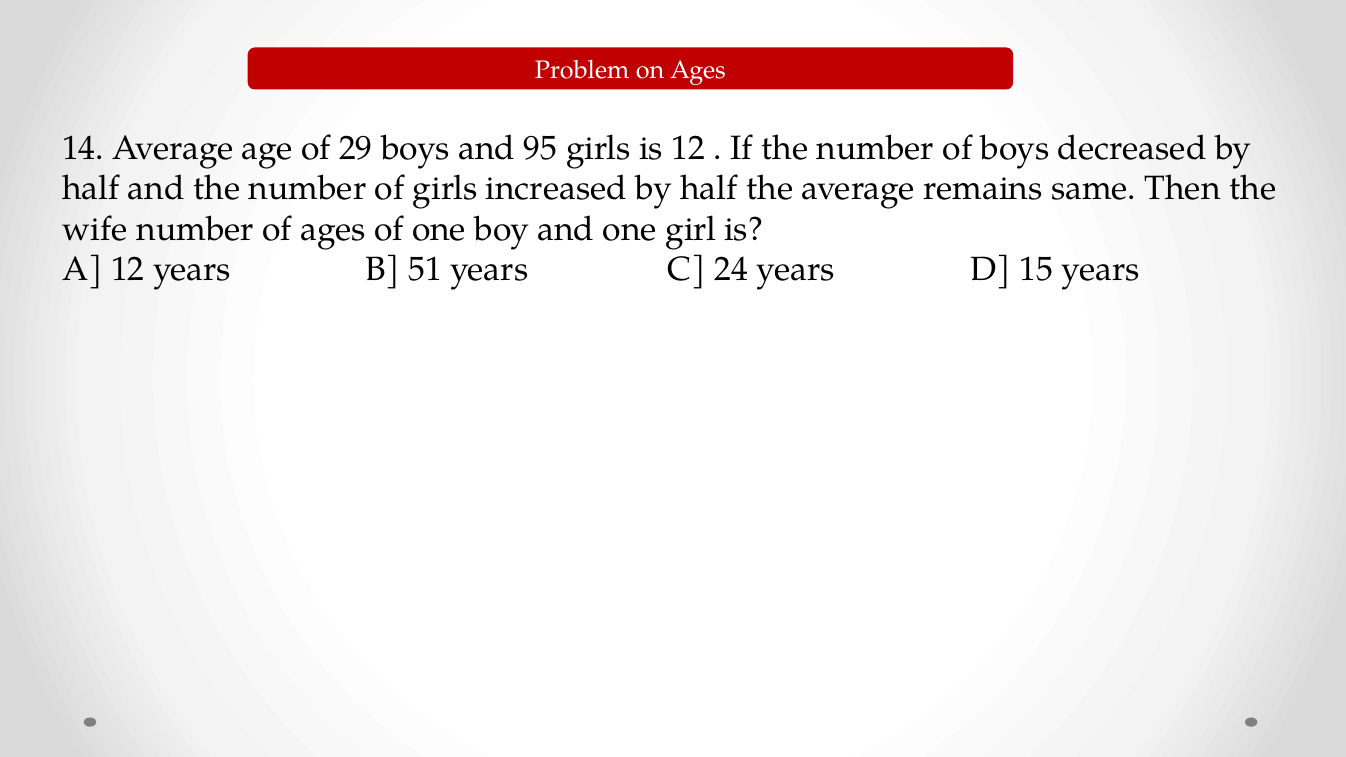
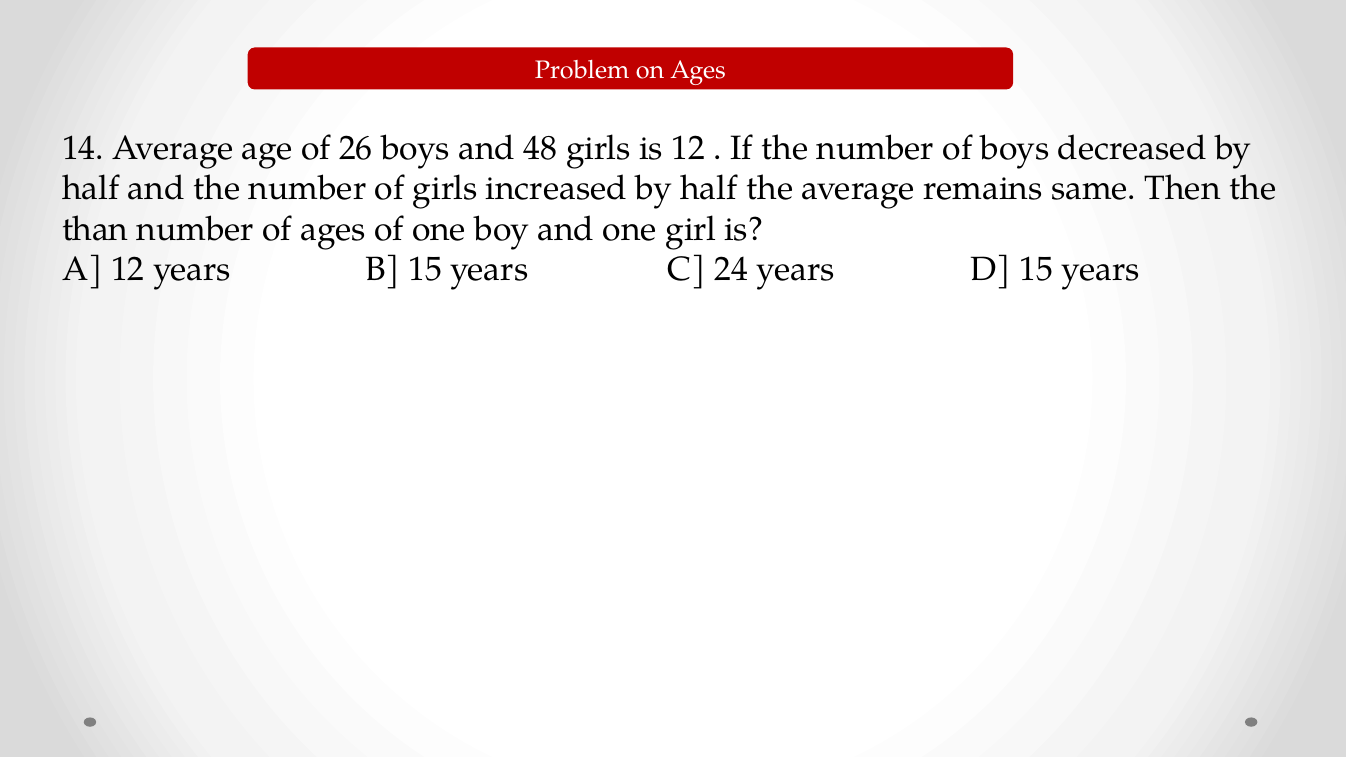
29: 29 -> 26
95: 95 -> 48
wife: wife -> than
B 51: 51 -> 15
